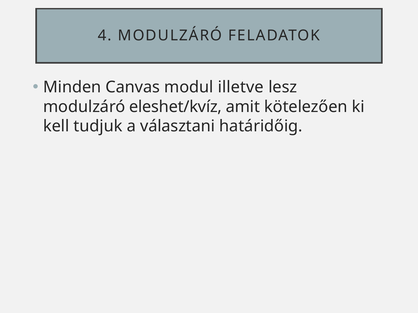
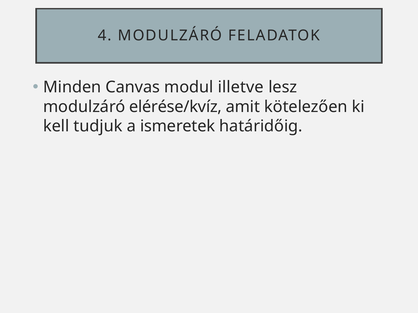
eleshet/kvíz: eleshet/kvíz -> elérése/kvíz
választani: választani -> ismeretek
